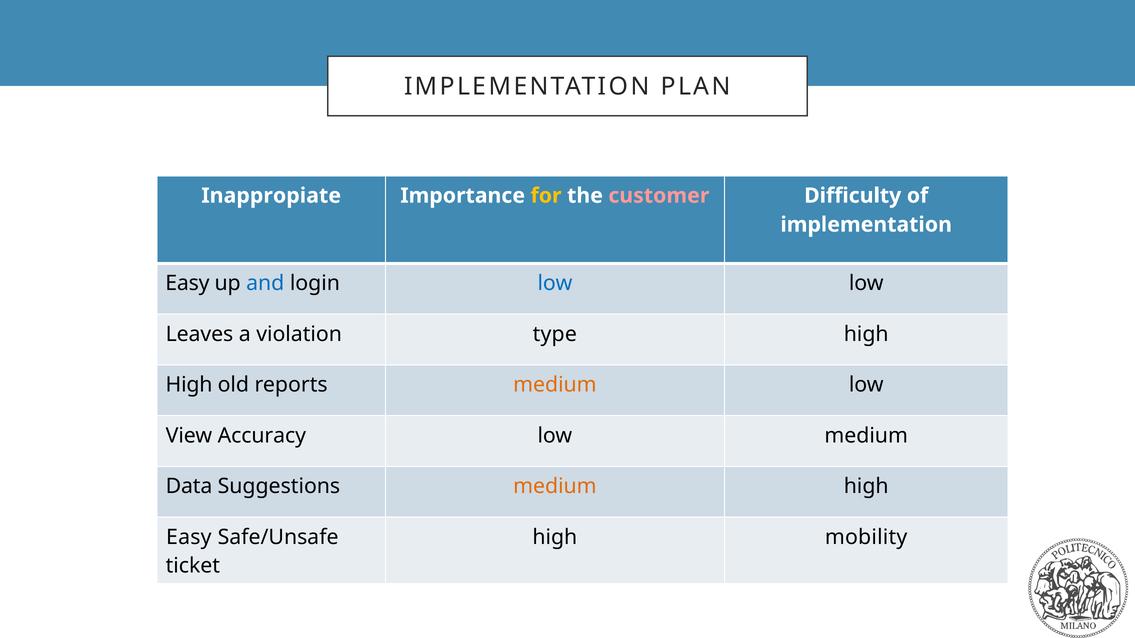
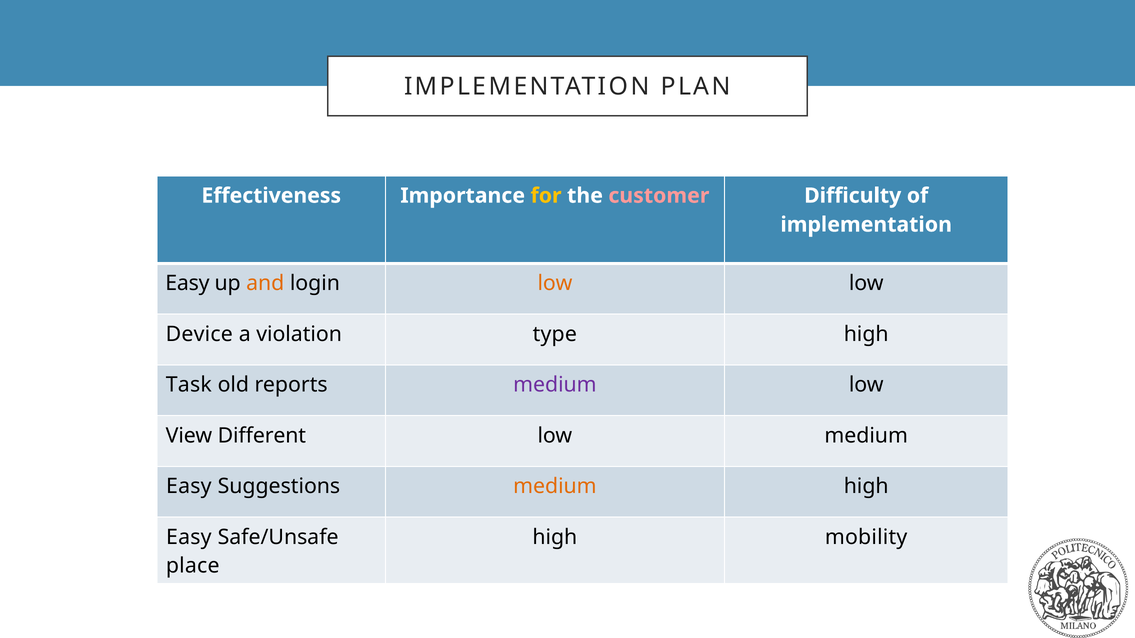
Inappropiate: Inappropiate -> Effectiveness
and colour: blue -> orange
low at (555, 284) colour: blue -> orange
Leaves: Leaves -> Device
High at (189, 385): High -> Task
medium at (555, 385) colour: orange -> purple
Accuracy: Accuracy -> Different
Data at (189, 487): Data -> Easy
ticket: ticket -> place
